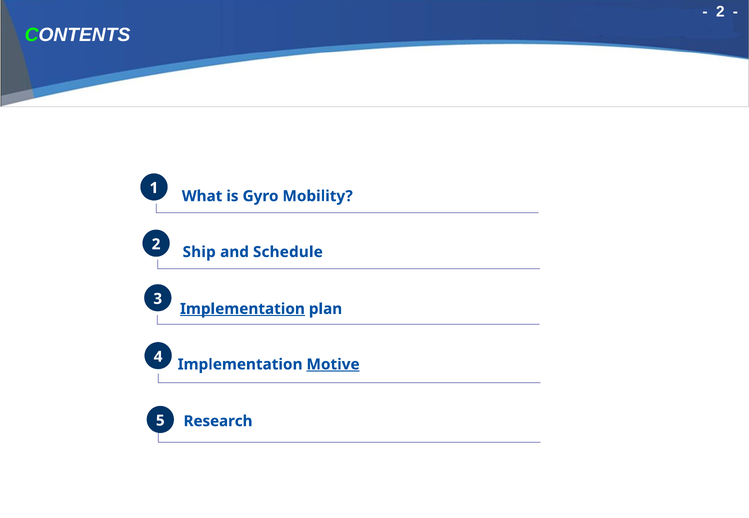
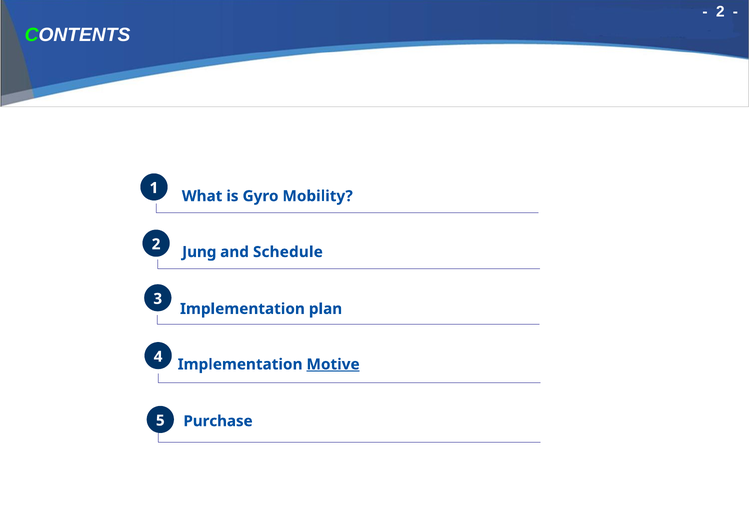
Ship: Ship -> Jung
Implementation at (242, 309) underline: present -> none
Research: Research -> Purchase
